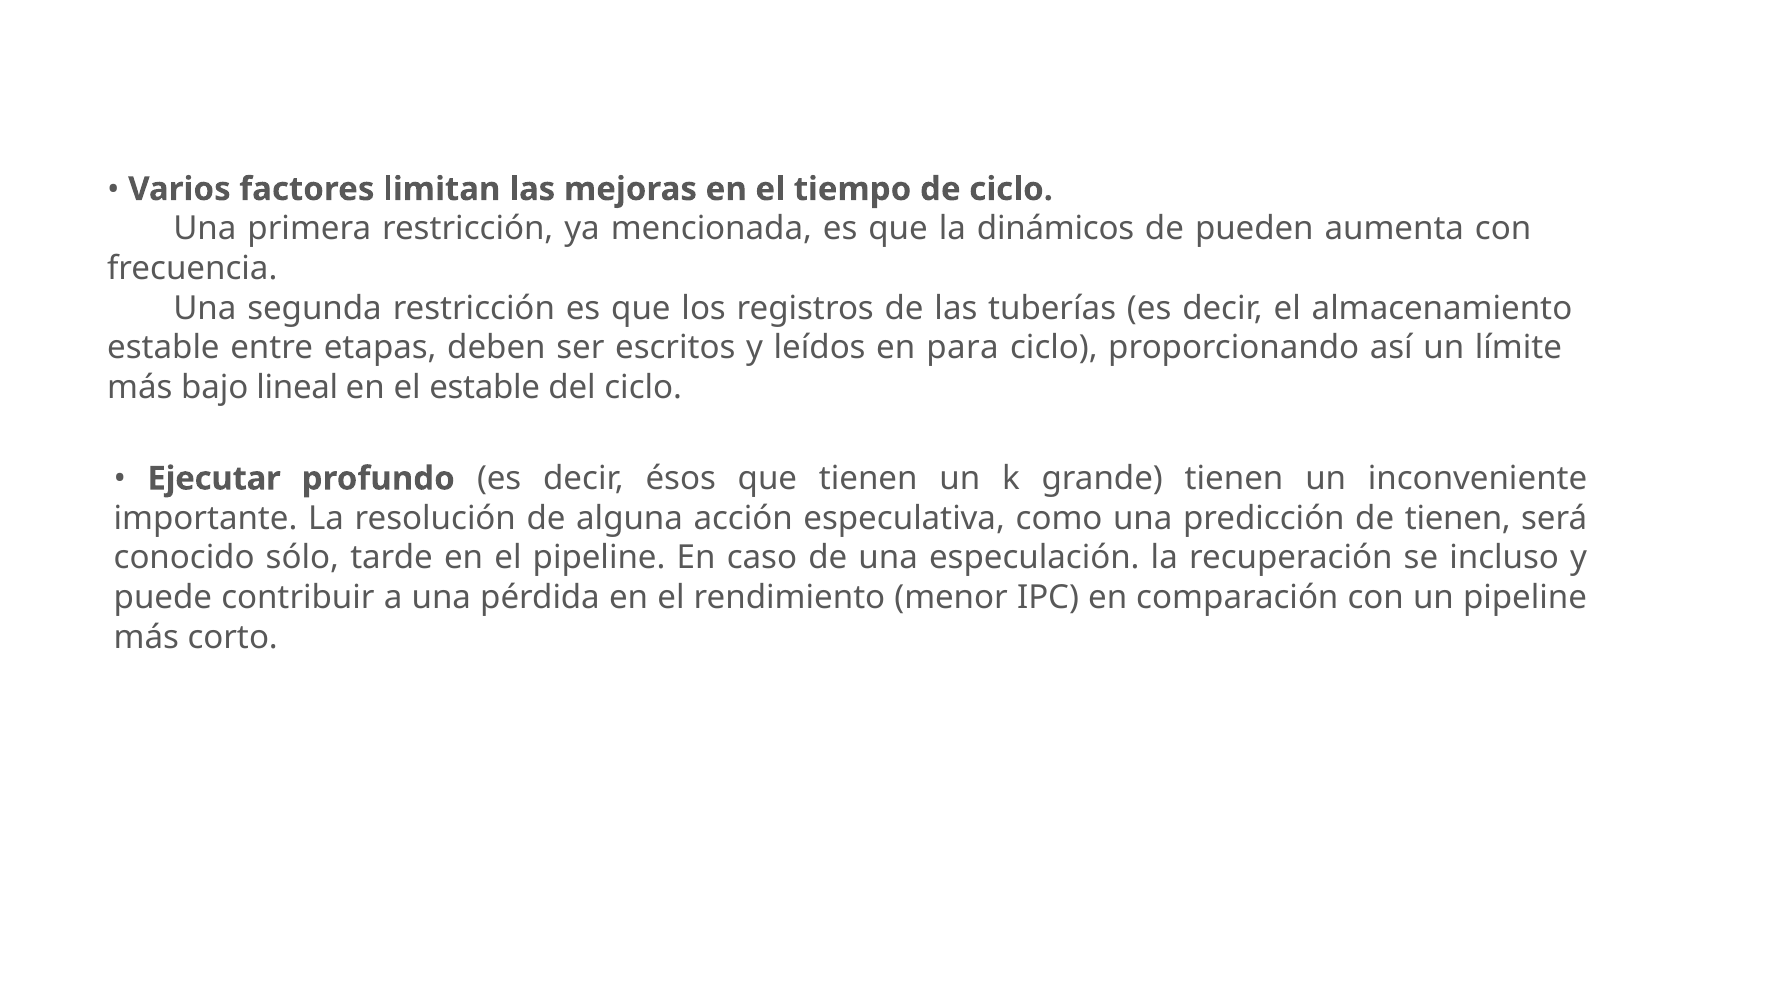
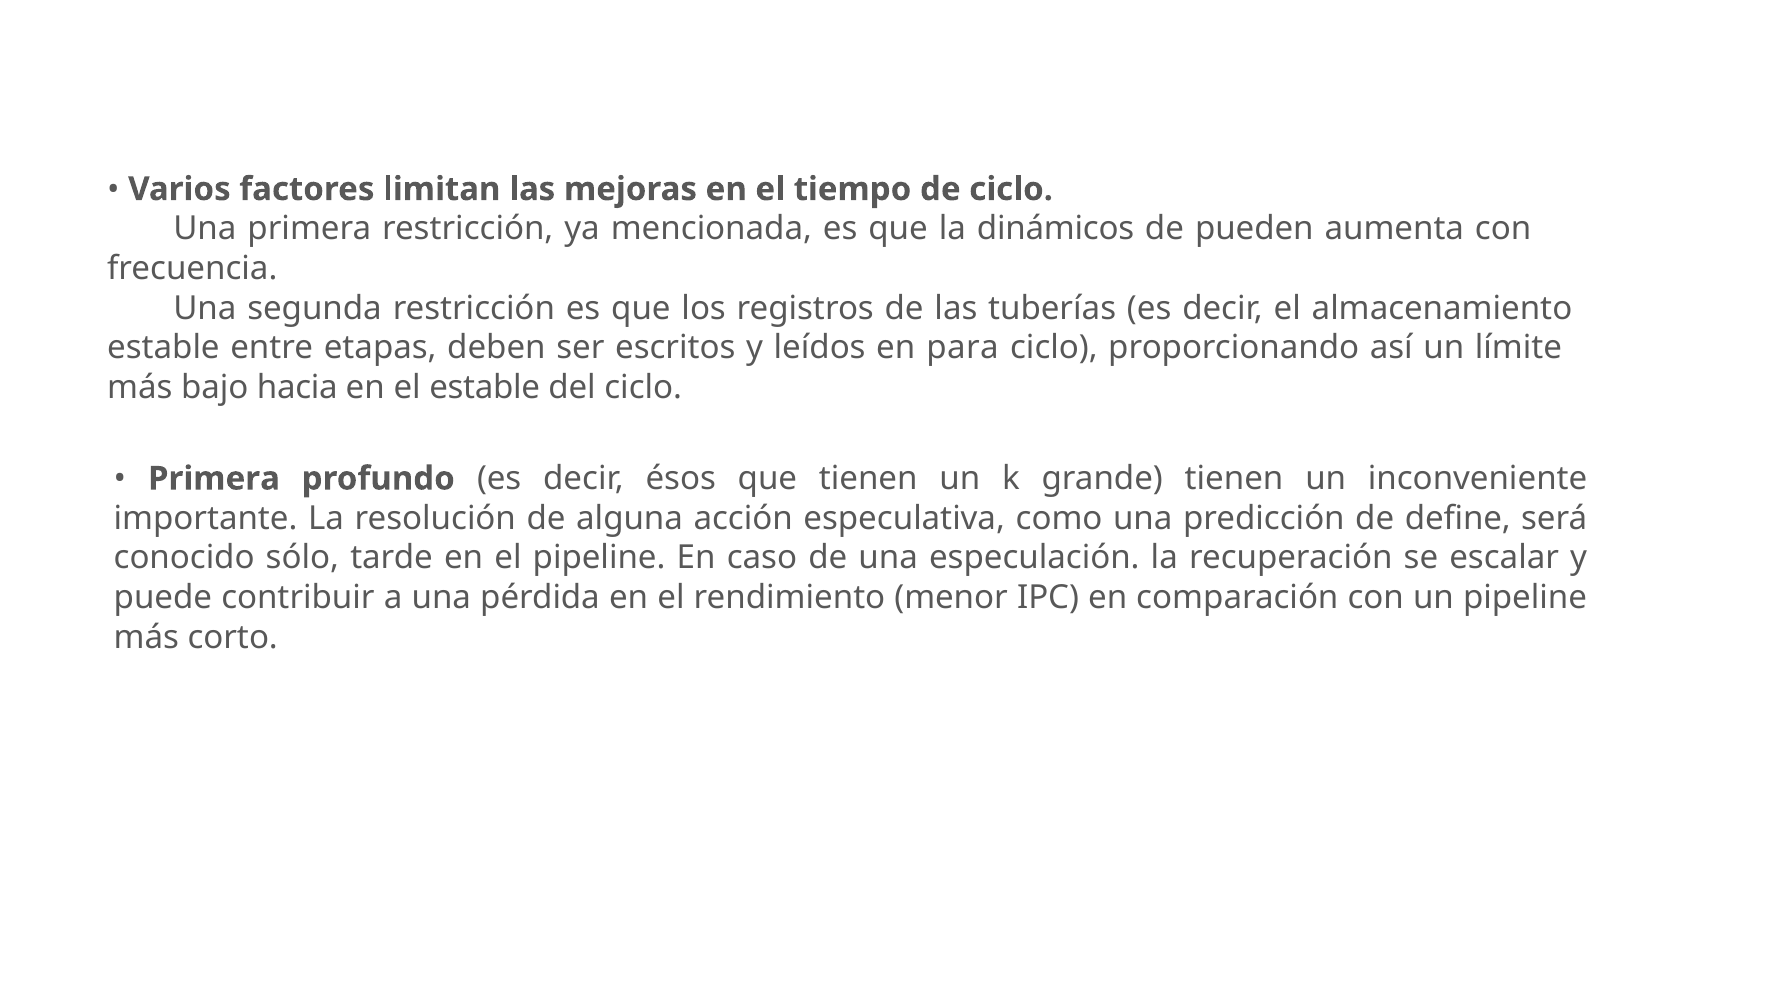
lineal: lineal -> hacia
Ejecutar at (214, 478): Ejecutar -> Primera
de tienen: tienen -> define
incluso: incluso -> escalar
